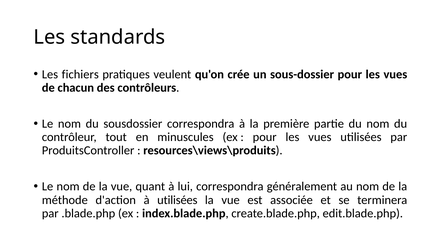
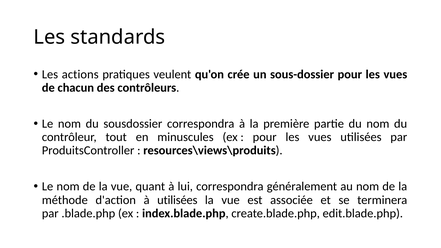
fichiers: fichiers -> actions
